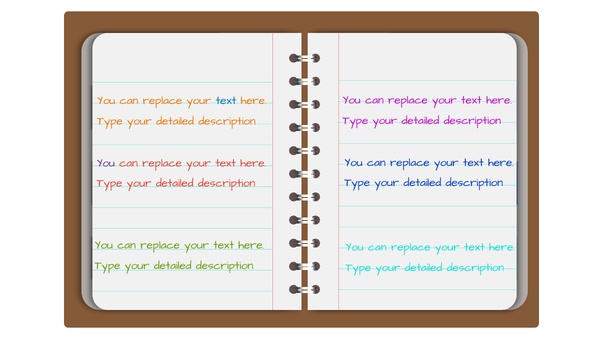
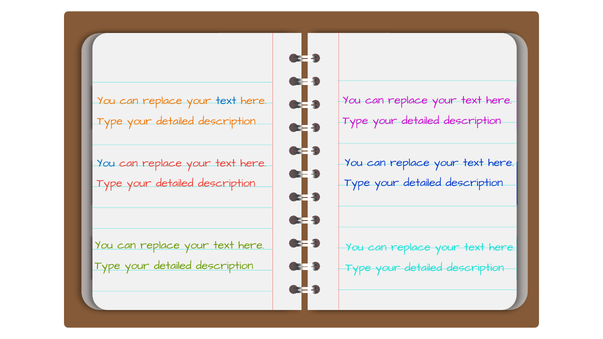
You at (106, 163) colour: purple -> blue
